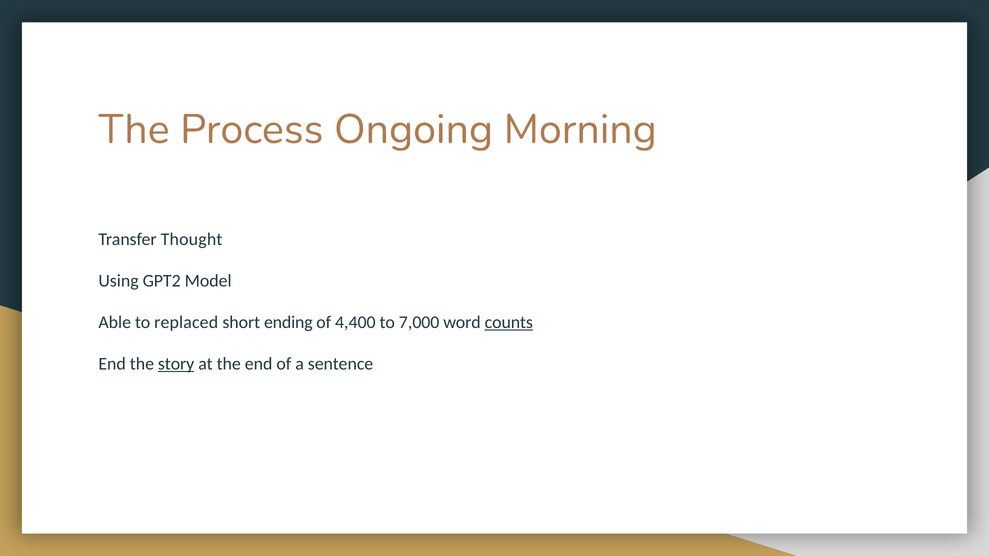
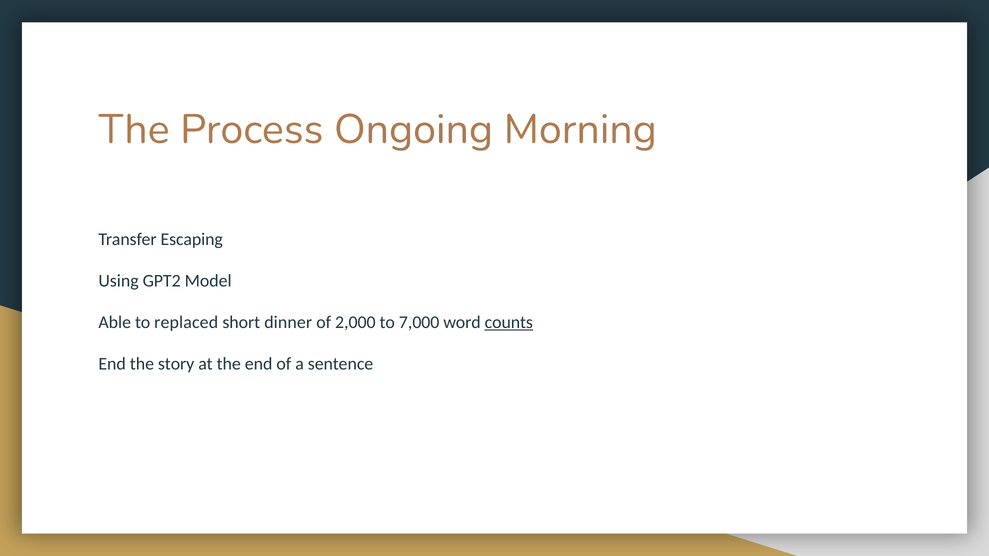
Thought: Thought -> Escaping
ending: ending -> dinner
4,400: 4,400 -> 2,000
story underline: present -> none
